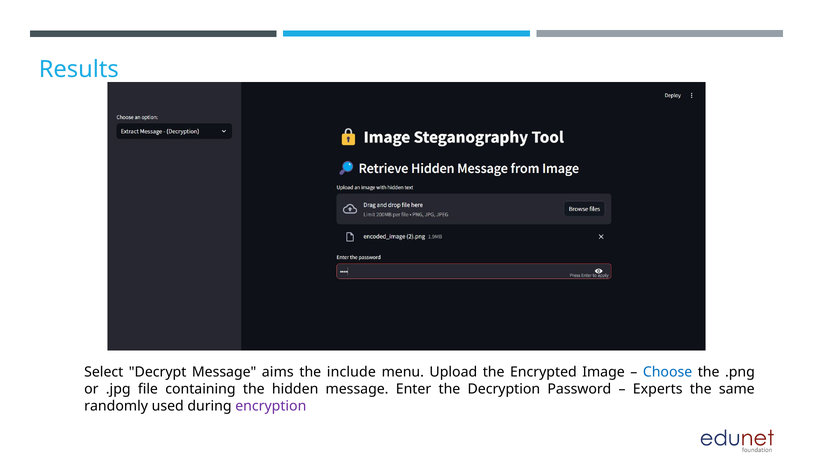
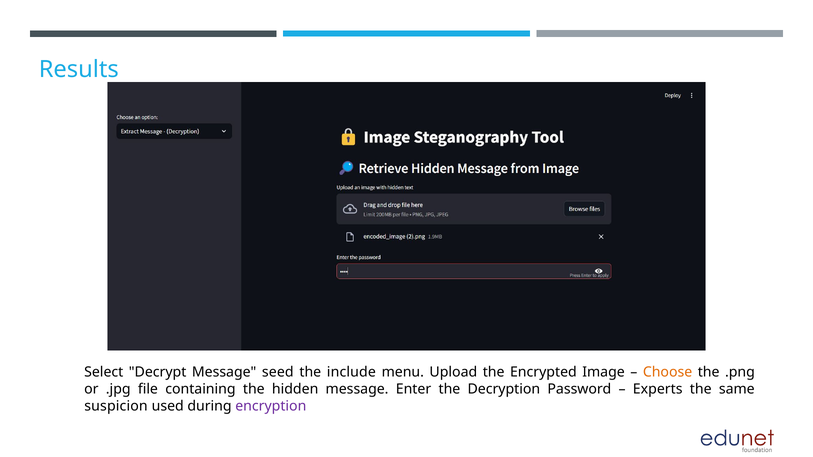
aims: aims -> seed
Choose colour: blue -> orange
randomly: randomly -> suspicion
